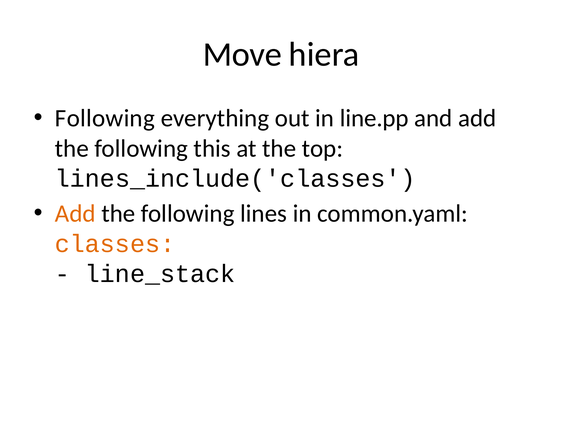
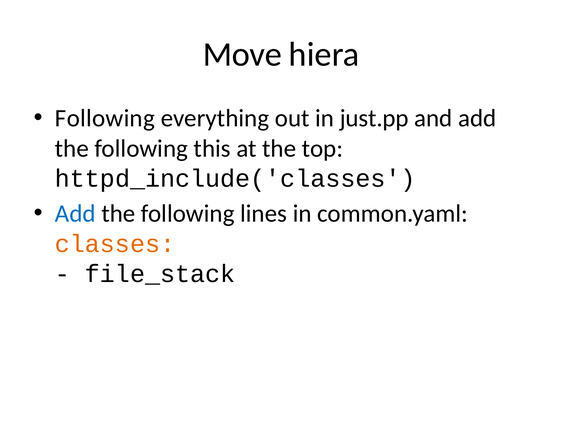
line.pp: line.pp -> just.pp
lines_include('classes: lines_include('classes -> httpd_include('classes
Add at (75, 213) colour: orange -> blue
line_stack: line_stack -> file_stack
